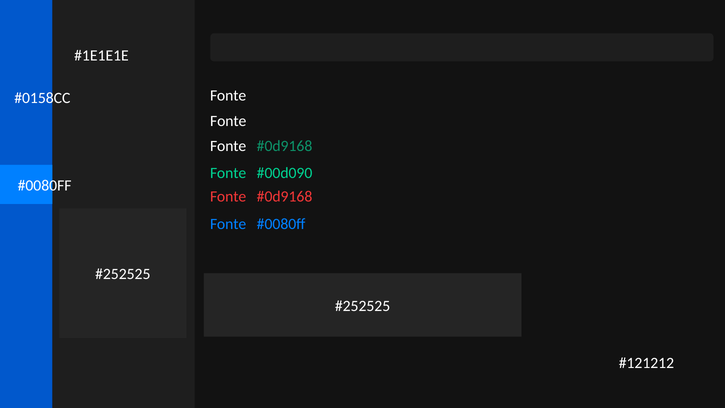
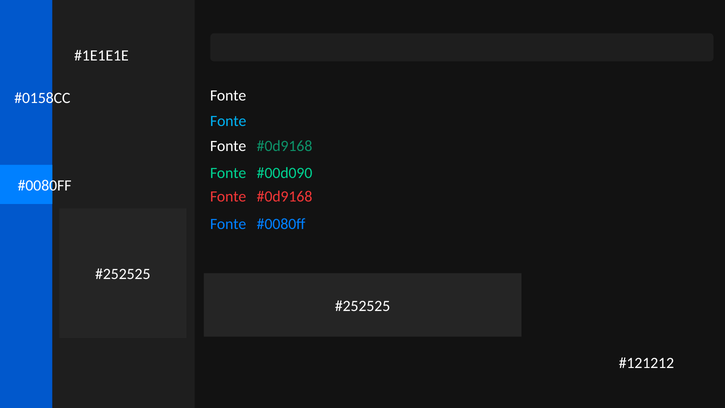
Fonte at (228, 121) colour: white -> light blue
